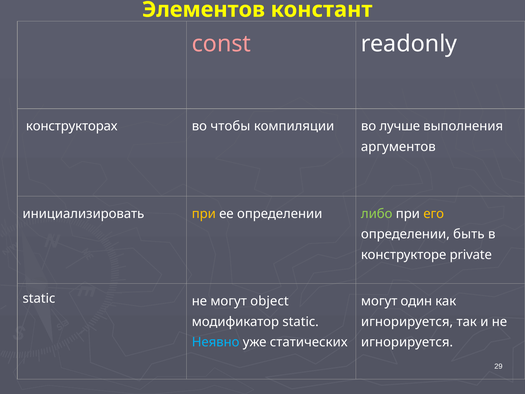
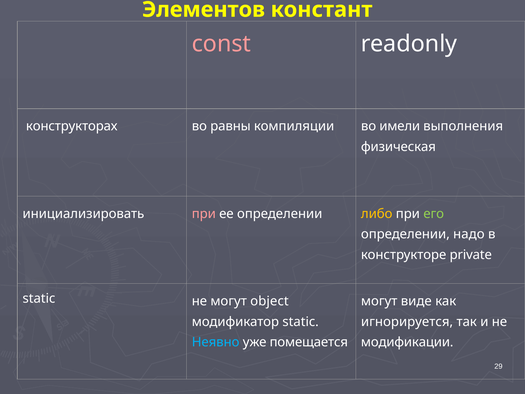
чтобы: чтобы -> равны
лучше: лучше -> имели
аргументов: аргументов -> физическая
при at (204, 214) colour: yellow -> pink
либо colour: light green -> yellow
его colour: yellow -> light green
быть: быть -> надо
один: один -> виде
статических: статических -> помещается
игнорируется at (407, 342): игнорируется -> модификации
